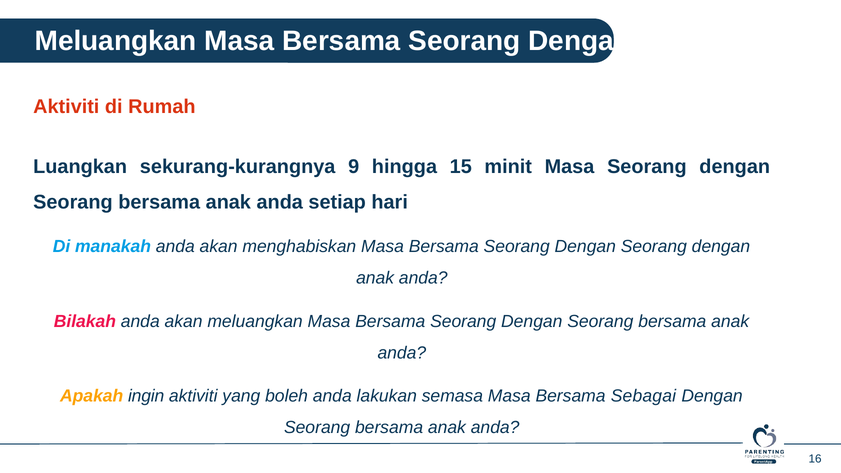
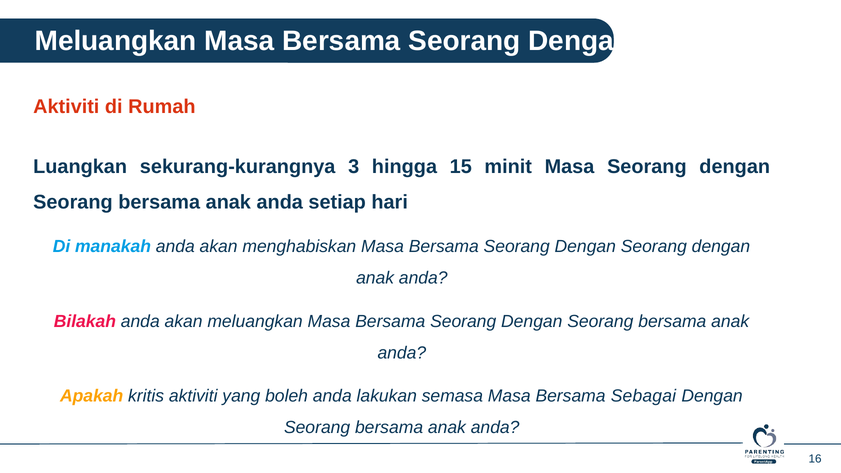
9: 9 -> 3
ingin: ingin -> kritis
